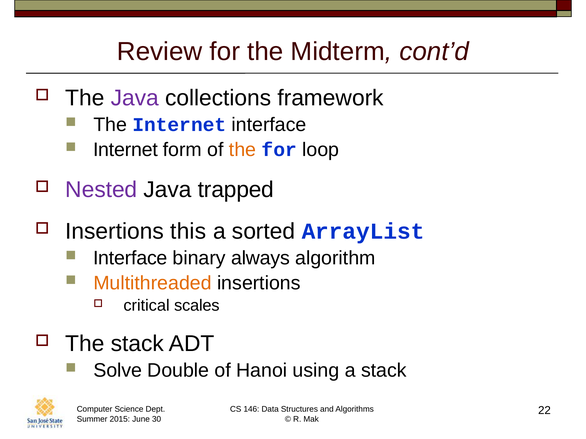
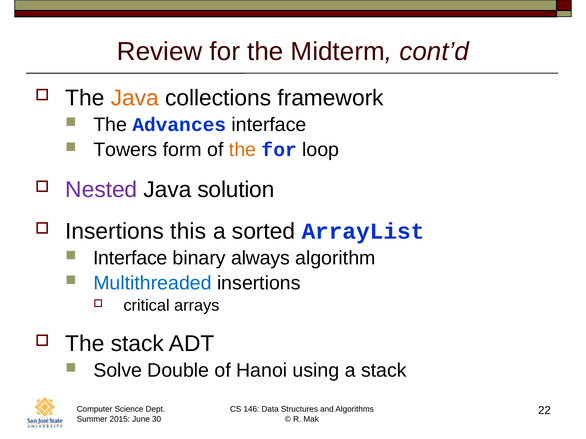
Java at (135, 98) colour: purple -> orange
The Internet: Internet -> Advances
Internet at (125, 150): Internet -> Towers
trapped: trapped -> solution
Multithreaded colour: orange -> blue
scales: scales -> arrays
